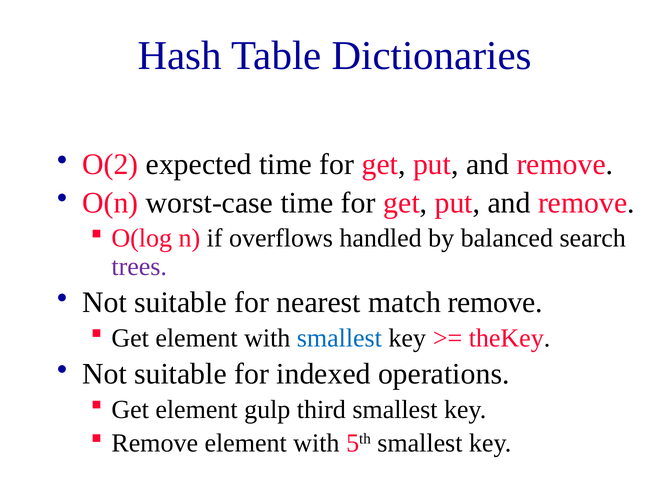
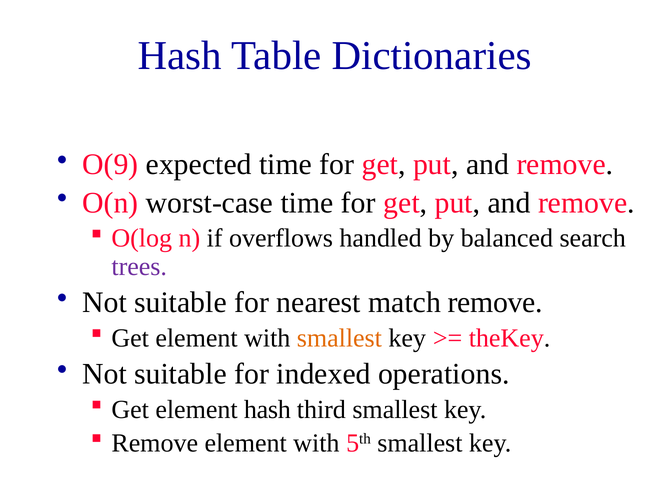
O(2: O(2 -> O(9
smallest at (339, 338) colour: blue -> orange
element gulp: gulp -> hash
